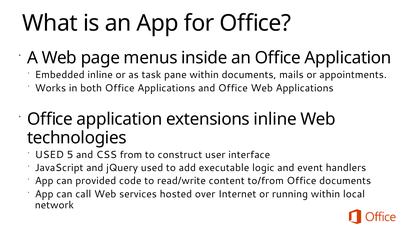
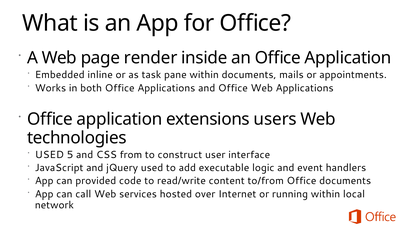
menus: menus -> render
extensions inline: inline -> users
